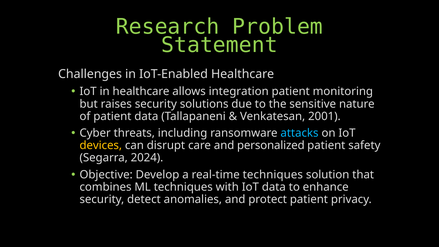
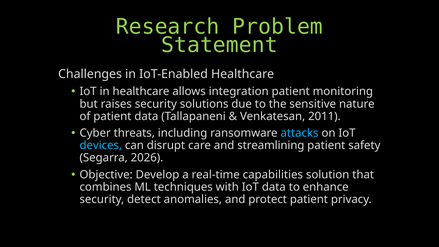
2001: 2001 -> 2011
devices colour: yellow -> light blue
personalized: personalized -> streamlining
2024: 2024 -> 2026
real-time techniques: techniques -> capabilities
